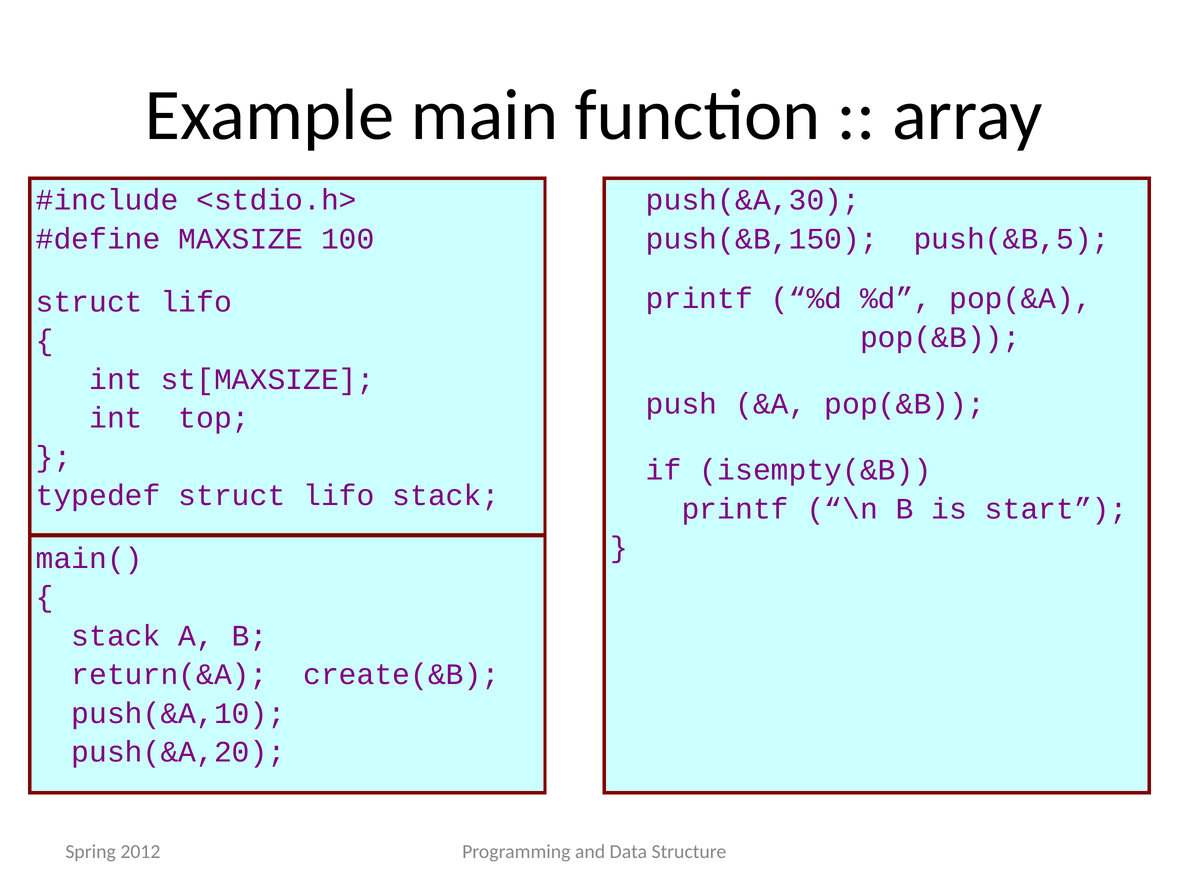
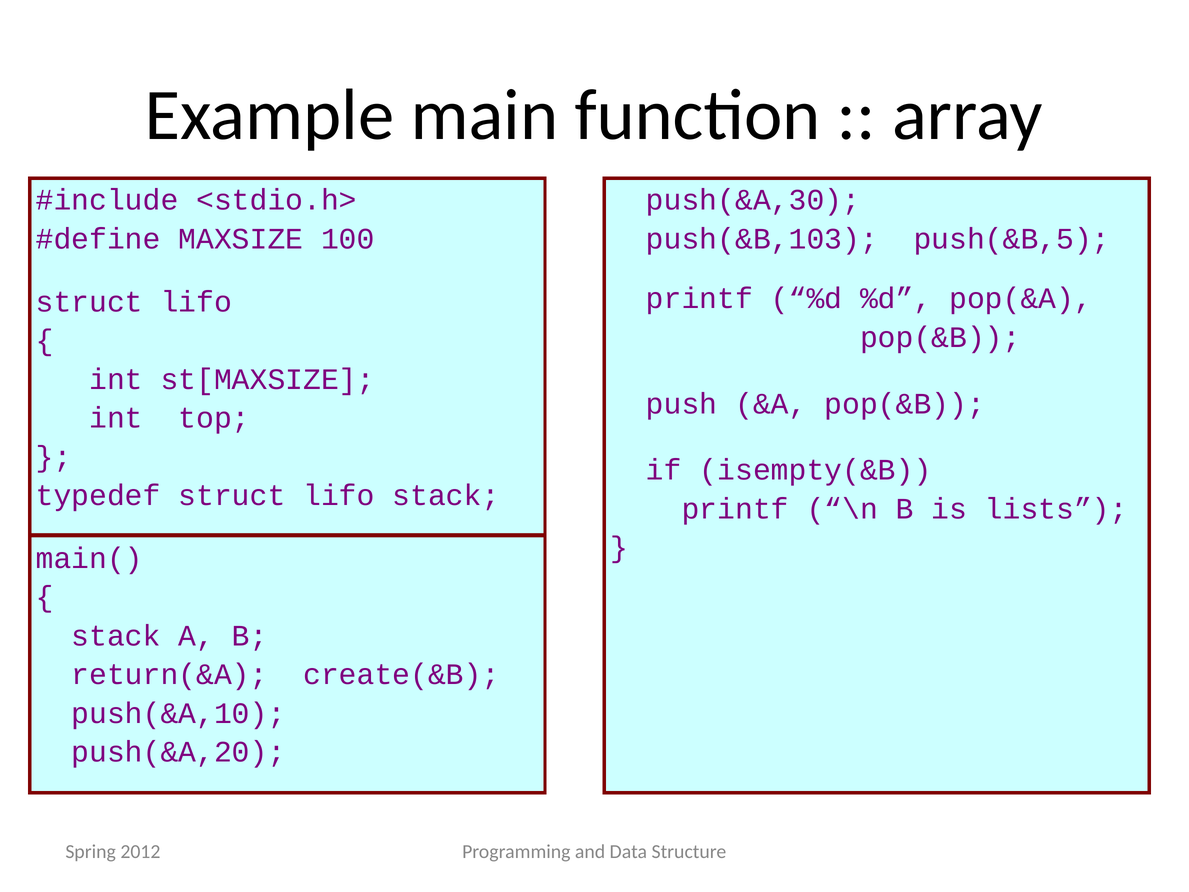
push(&B,150: push(&B,150 -> push(&B,103
start: start -> lists
